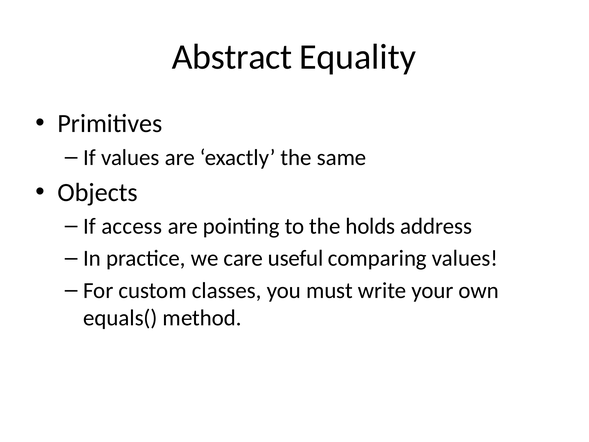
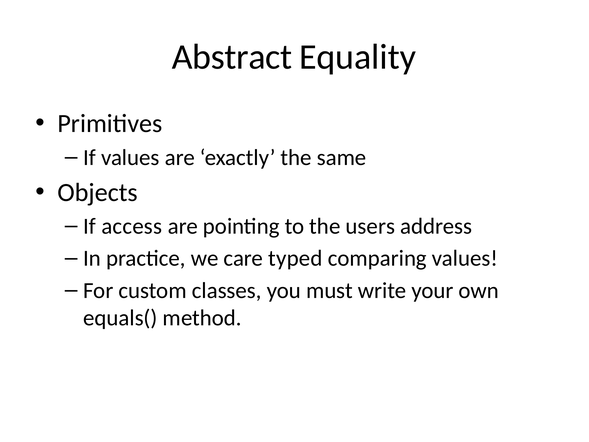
holds: holds -> users
useful: useful -> typed
